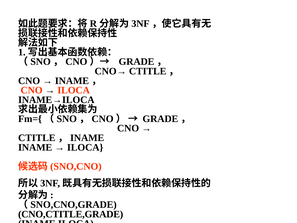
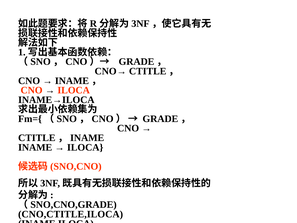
CNO,CTITLE,GRADE: CNO,CTITLE,GRADE -> CNO,CTITLE,ILOCA
